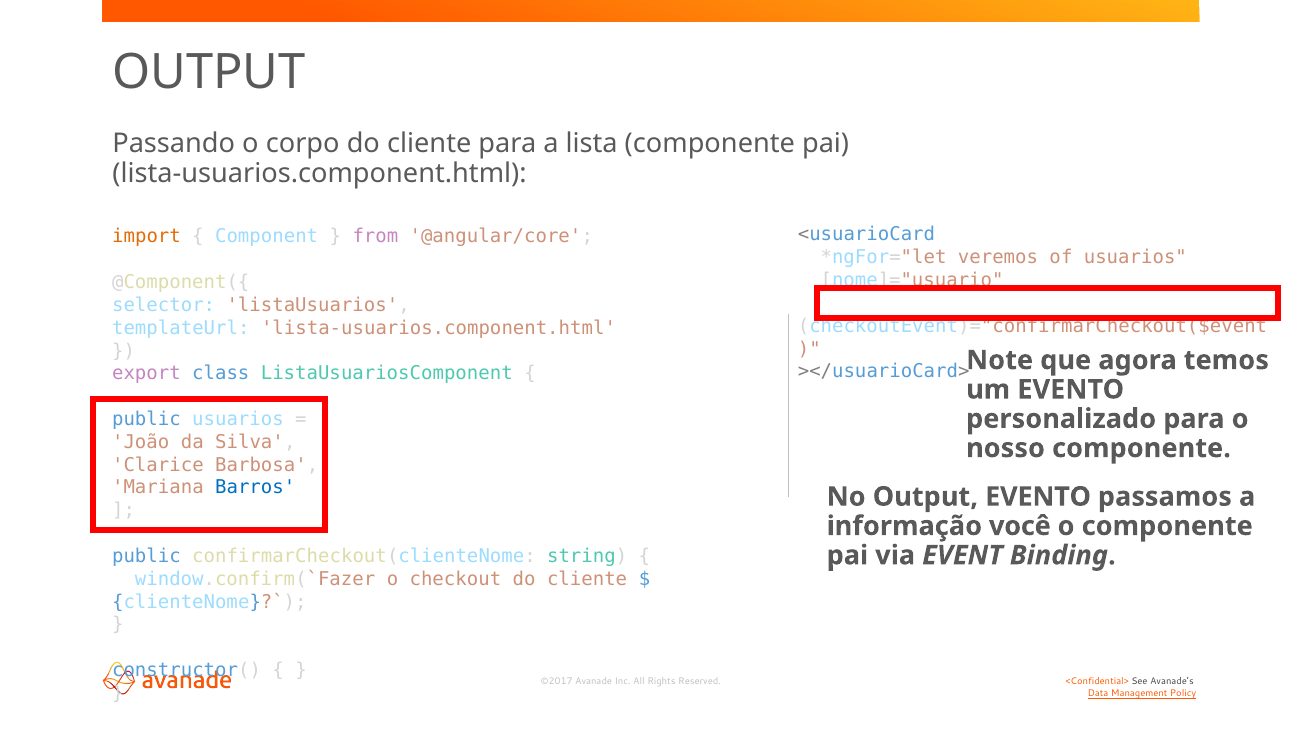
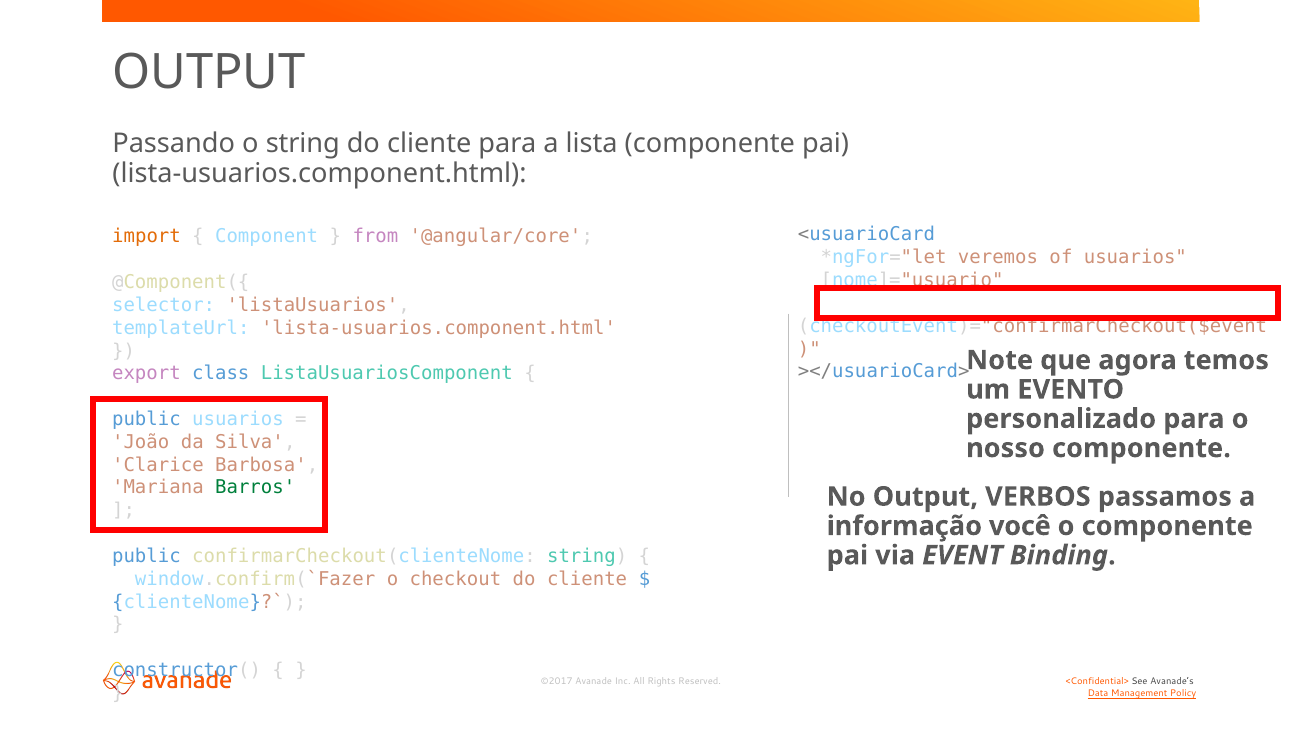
o corpo: corpo -> string
Barros colour: blue -> green
Output EVENTO: EVENTO -> VERBOS
